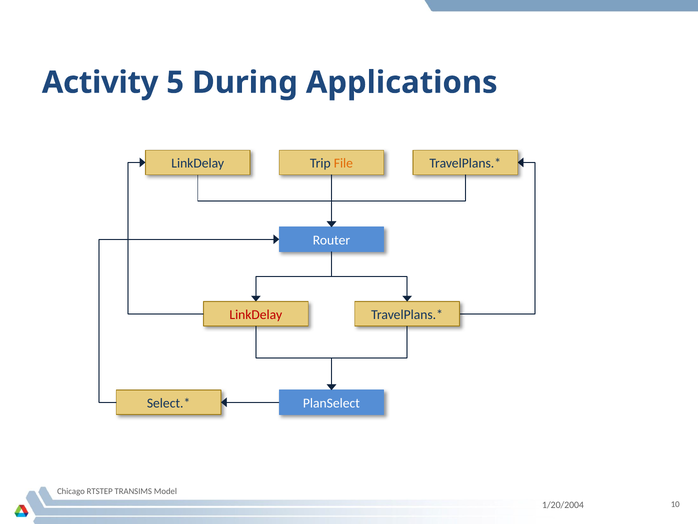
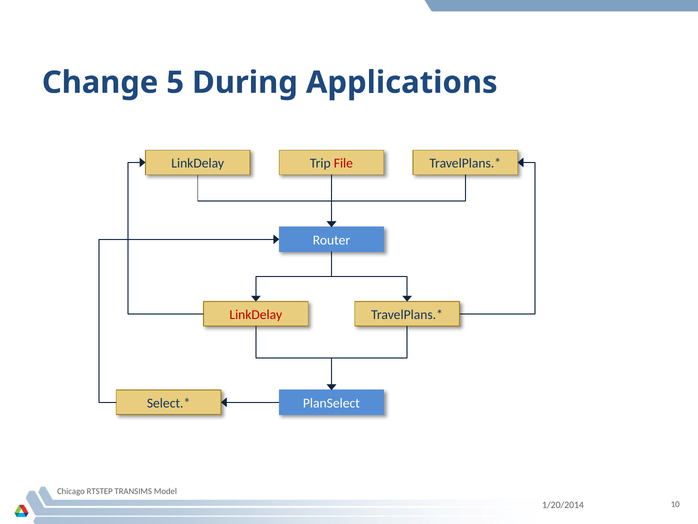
Activity: Activity -> Change
File colour: orange -> red
1/20/2004: 1/20/2004 -> 1/20/2014
